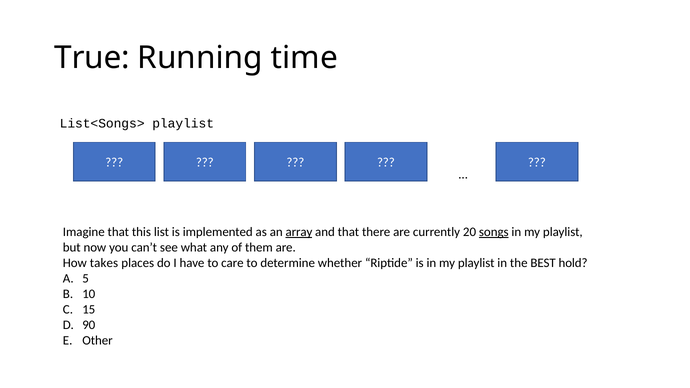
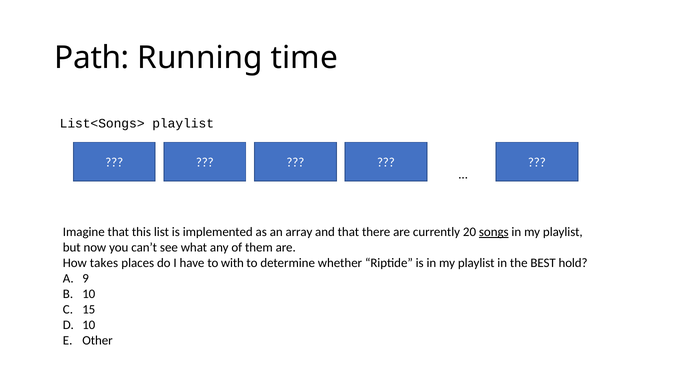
True: True -> Path
array underline: present -> none
care: care -> with
5: 5 -> 9
90 at (89, 325): 90 -> 10
